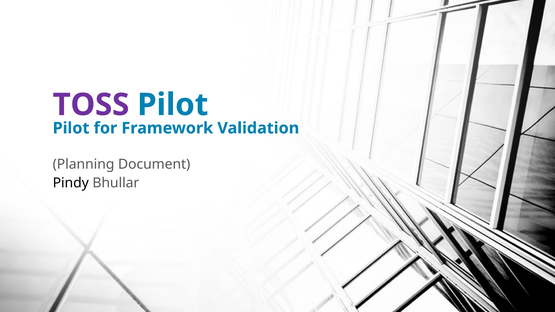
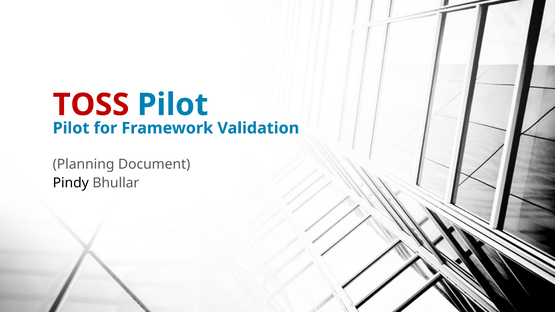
TOSS colour: purple -> red
